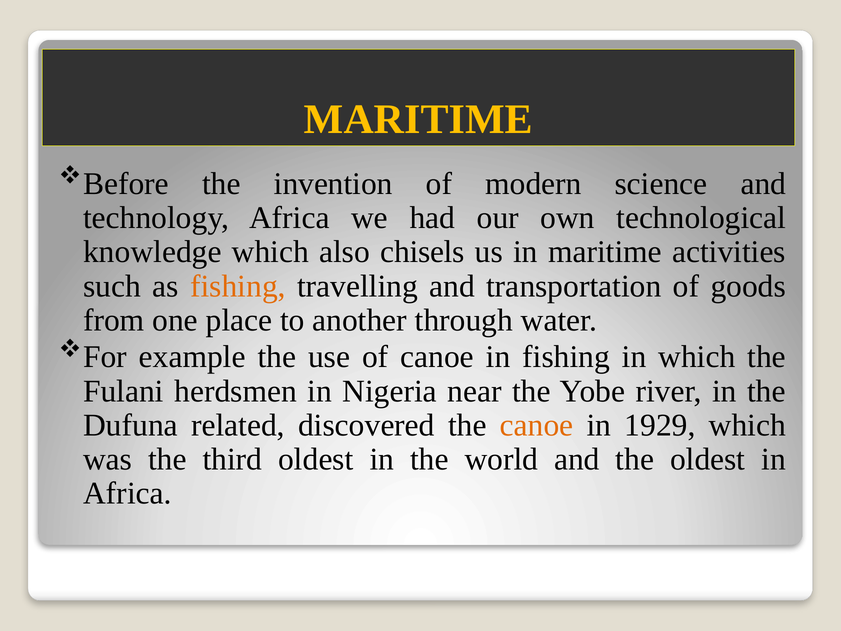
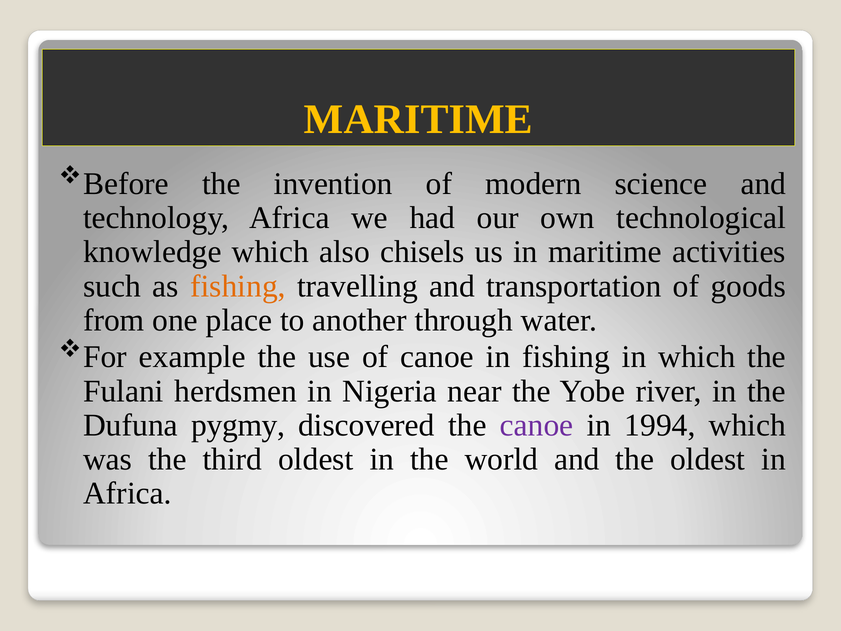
related: related -> pygmy
canoe at (537, 425) colour: orange -> purple
1929: 1929 -> 1994
